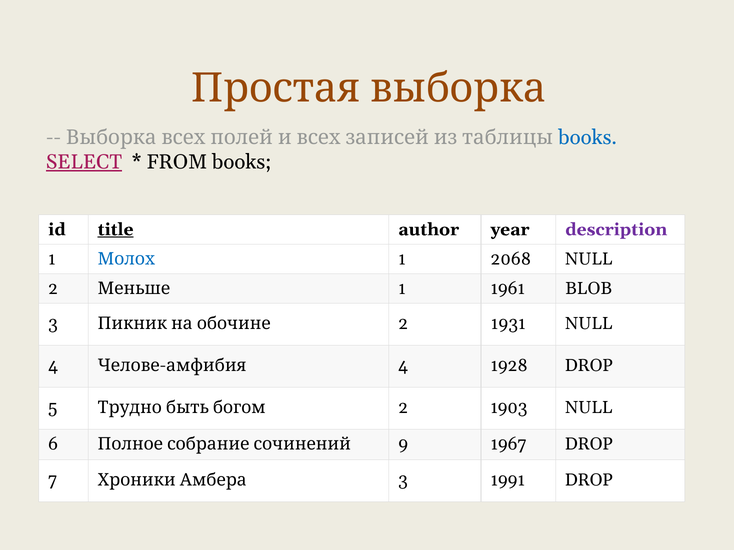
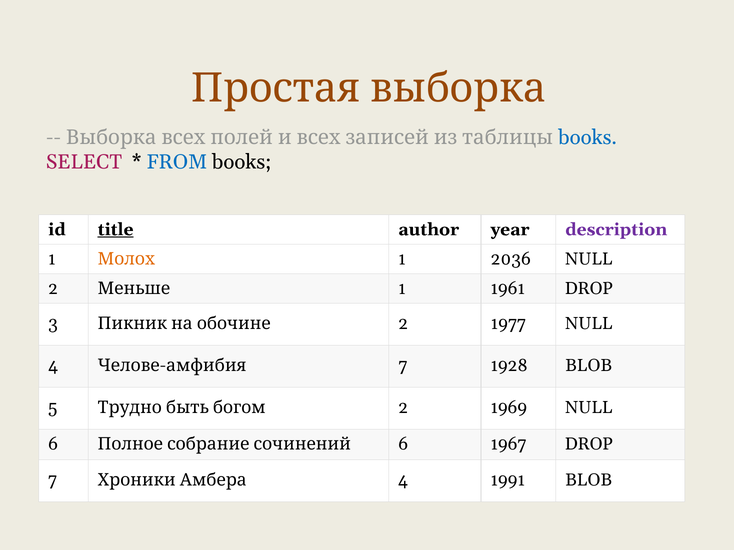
SELECT underline: present -> none
FROM colour: black -> blue
Молох colour: blue -> orange
2068: 2068 -> 2036
1961 BLOB: BLOB -> DROP
1931: 1931 -> 1977
4 at (403, 366): 4 -> 7
1928 DROP: DROP -> BLOB
1903: 1903 -> 1969
9 at (403, 444): 9 -> 6
3 at (403, 481): 3 -> 4
1991 DROP: DROP -> BLOB
